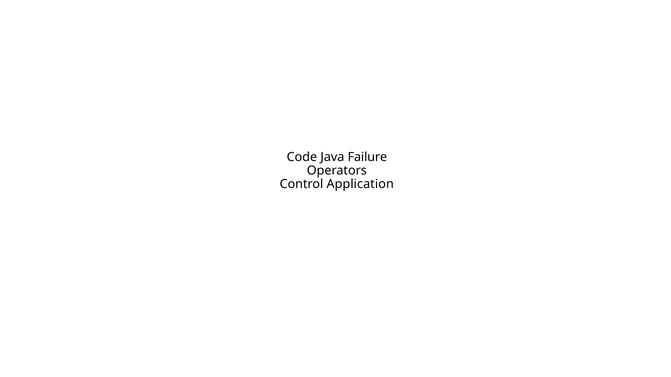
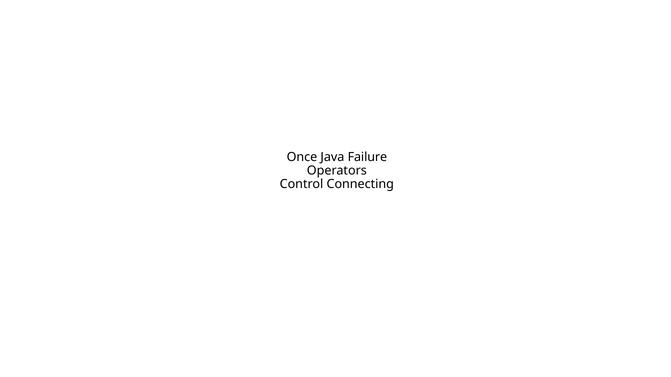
Code: Code -> Once
Application: Application -> Connecting
